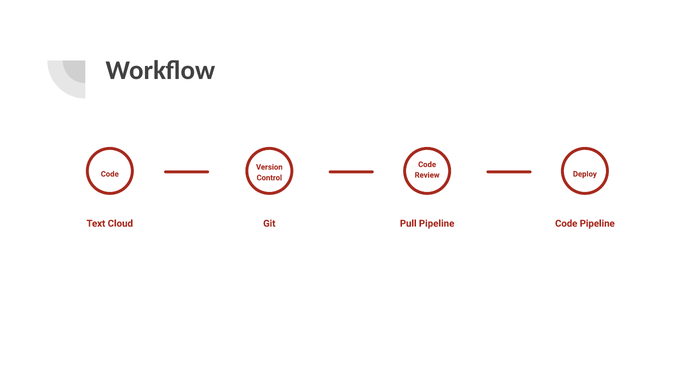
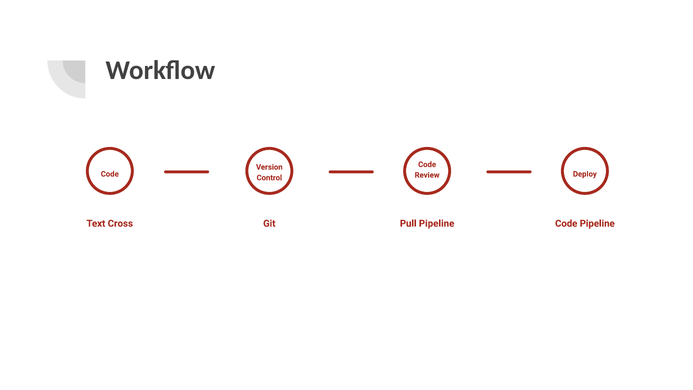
Cloud: Cloud -> Cross
